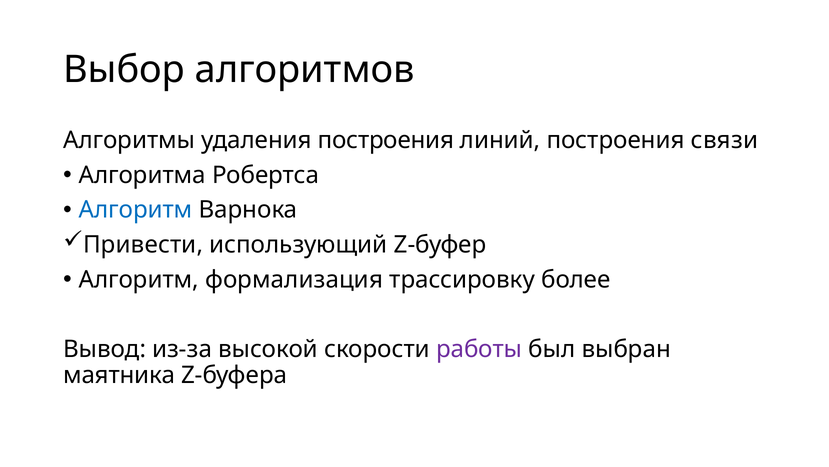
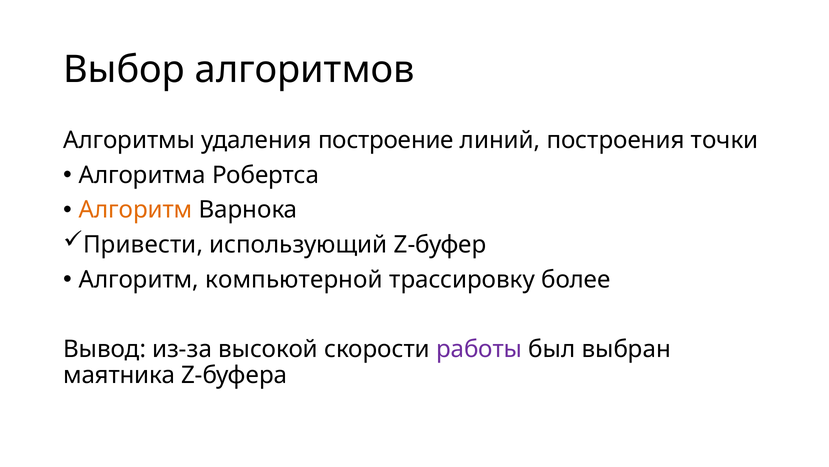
удаления построения: построения -> построение
связи: связи -> точки
Алгоритм at (136, 210) colour: blue -> orange
формализация: формализация -> компьютерной
